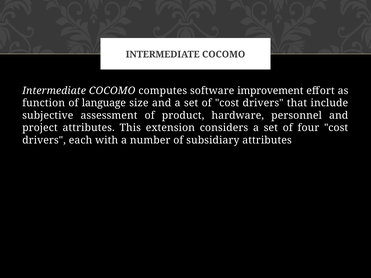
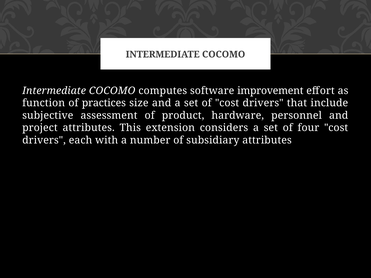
language: language -> practices
